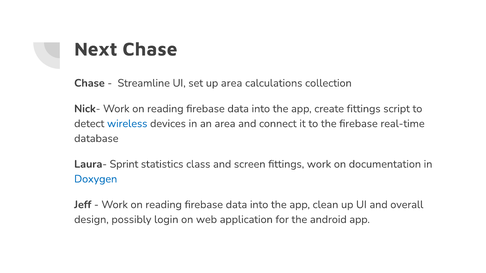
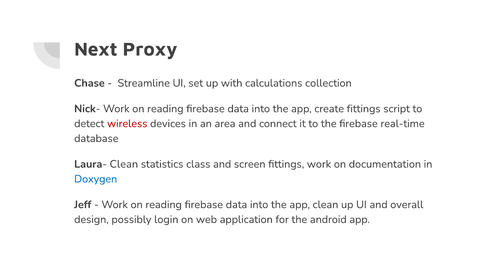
Next Chase: Chase -> Proxy
up area: area -> with
wireless colour: blue -> red
Laura- Sprint: Sprint -> Clean
